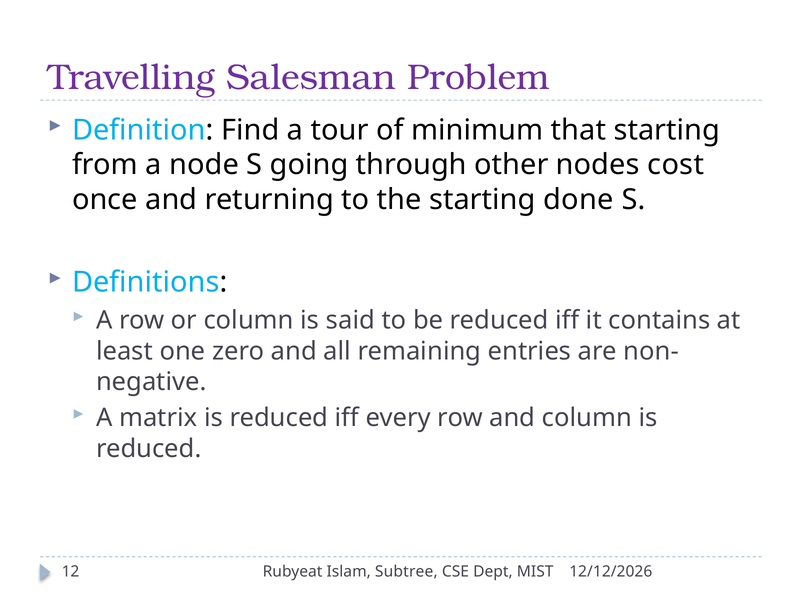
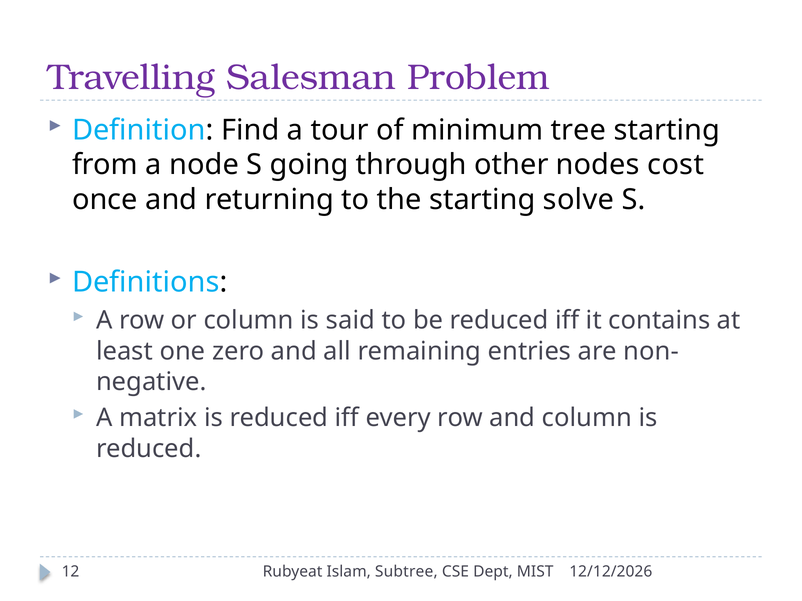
that: that -> tree
done: done -> solve
